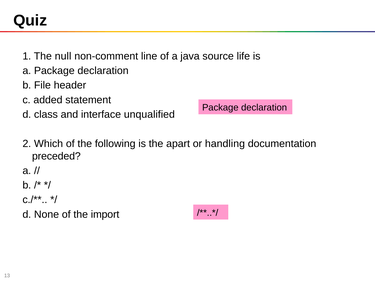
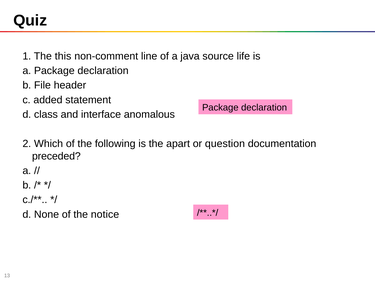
null: null -> this
unqualified: unqualified -> anomalous
handling: handling -> question
import: import -> notice
